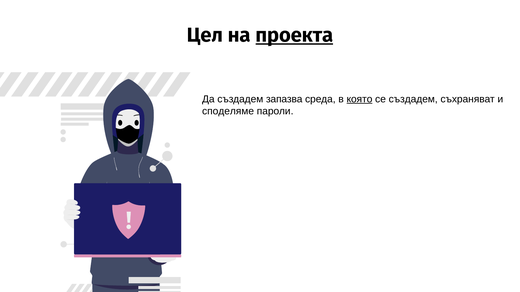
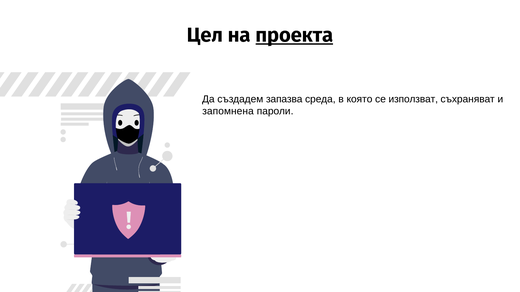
която underline: present -> none
се създадем: създадем -> използват
споделяме: споделяме -> запомнена
